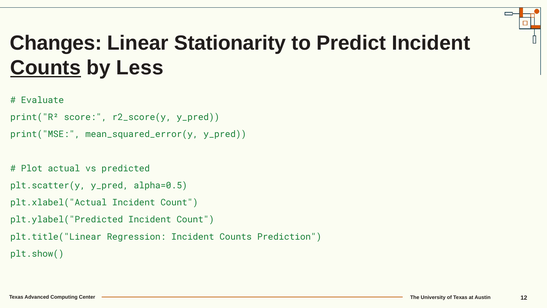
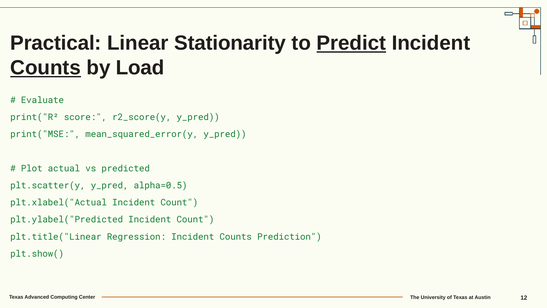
Changes: Changes -> Practical
Predict underline: none -> present
Less: Less -> Load
